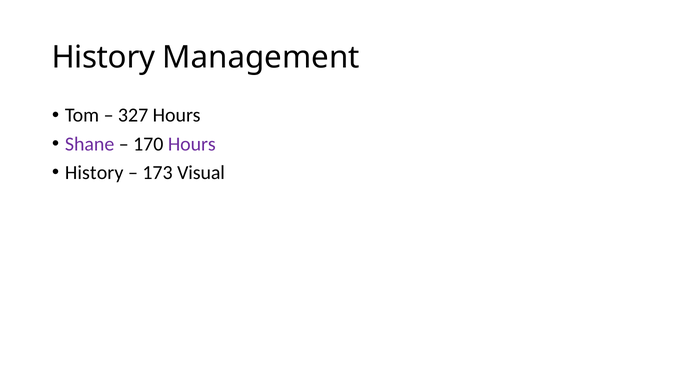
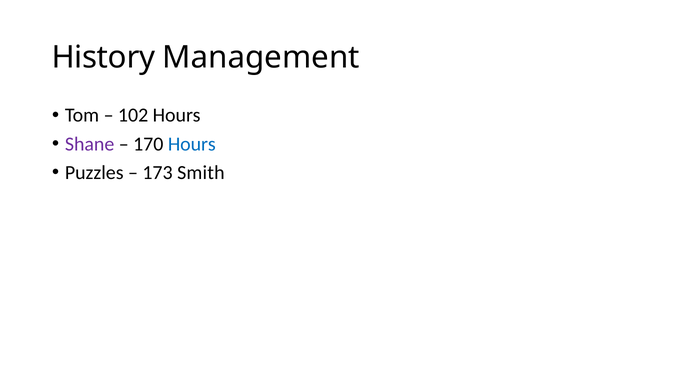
327: 327 -> 102
Hours at (192, 144) colour: purple -> blue
History at (94, 173): History -> Puzzles
Visual: Visual -> Smith
